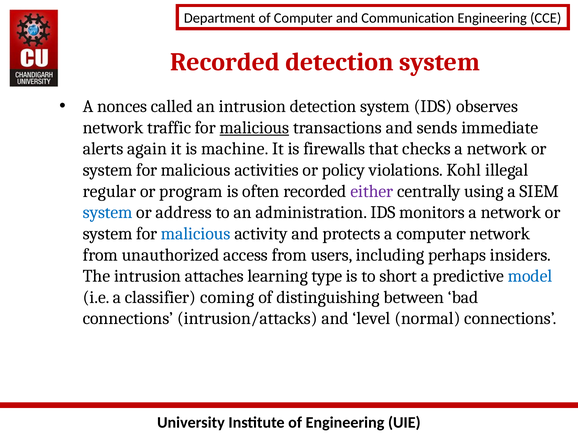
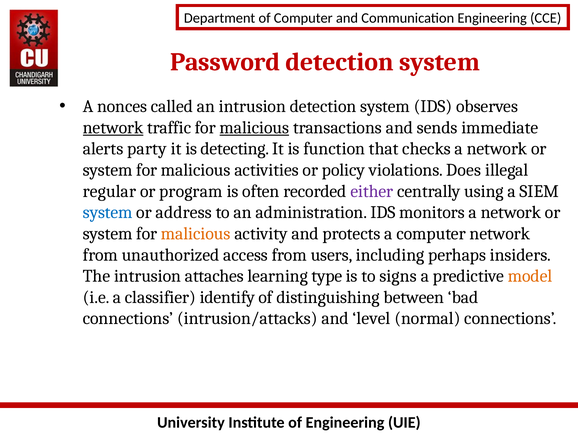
Recorded at (225, 62): Recorded -> Password
network at (113, 127) underline: none -> present
again: again -> party
machine: machine -> detecting
firewalls: firewalls -> function
Kohl: Kohl -> Does
malicious at (196, 233) colour: blue -> orange
short: short -> signs
model colour: blue -> orange
coming: coming -> identify
